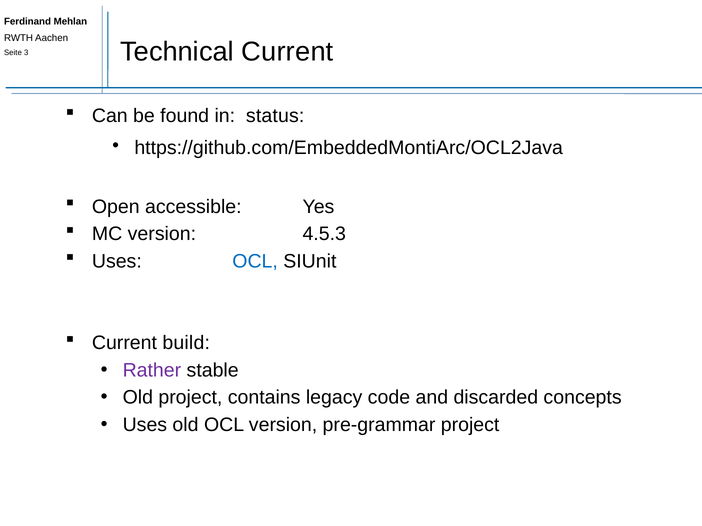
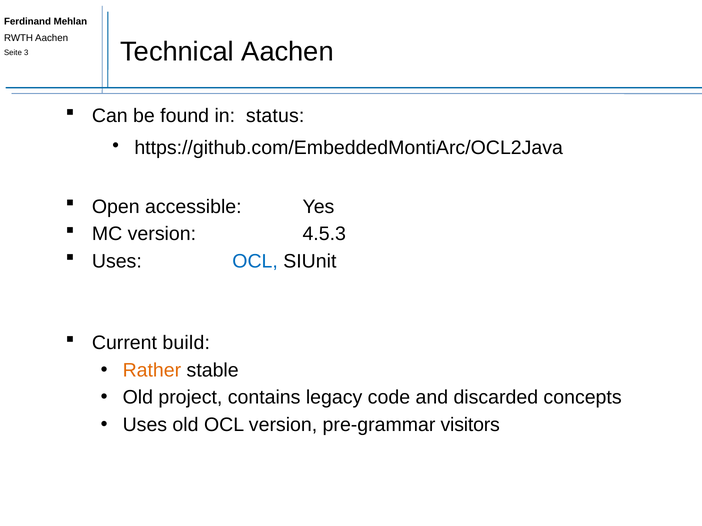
Technical Current: Current -> Aachen
Rather colour: purple -> orange
pre-grammar project: project -> visitors
